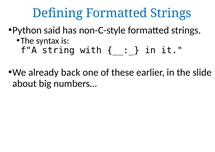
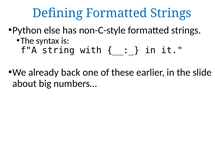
said: said -> else
